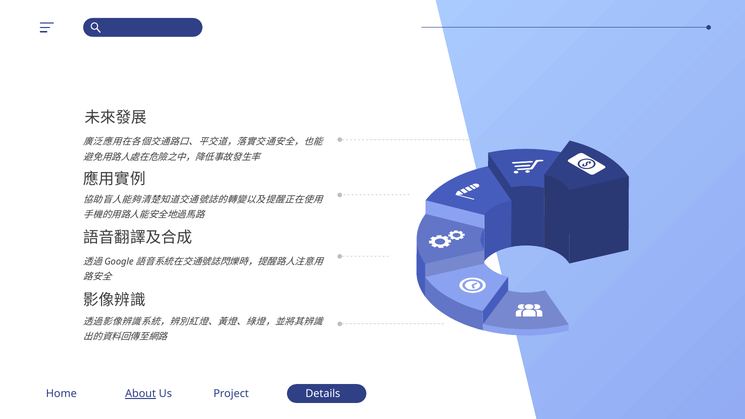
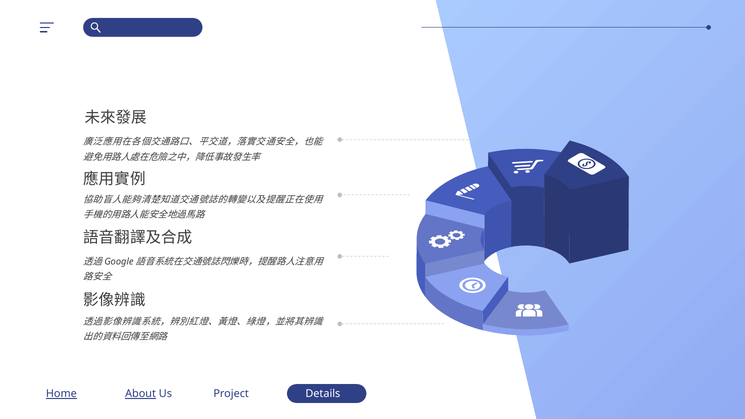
Home underline: none -> present
